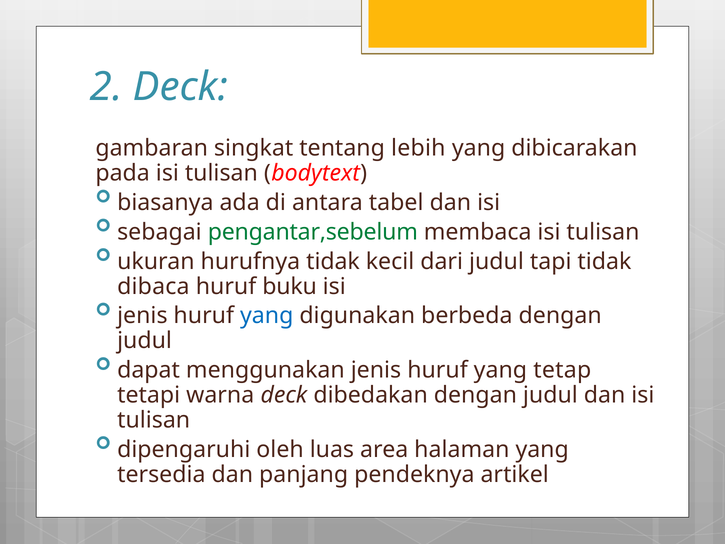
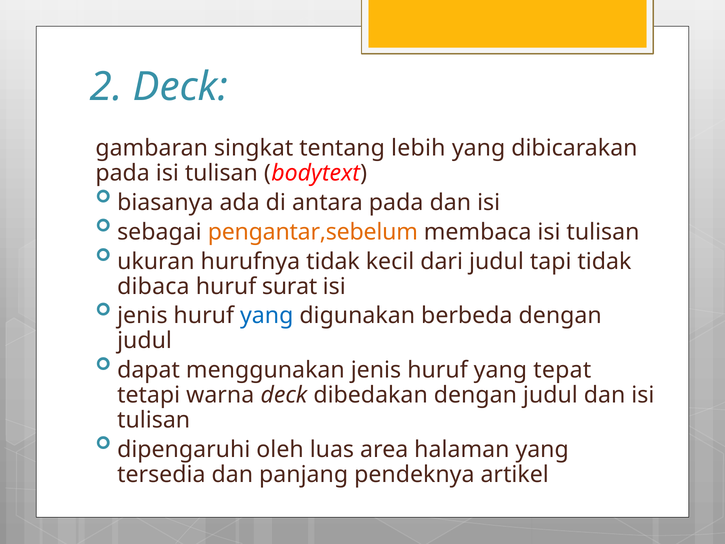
antara tabel: tabel -> pada
pengantar,sebelum colour: green -> orange
buku: buku -> surat
tetap: tetap -> tepat
